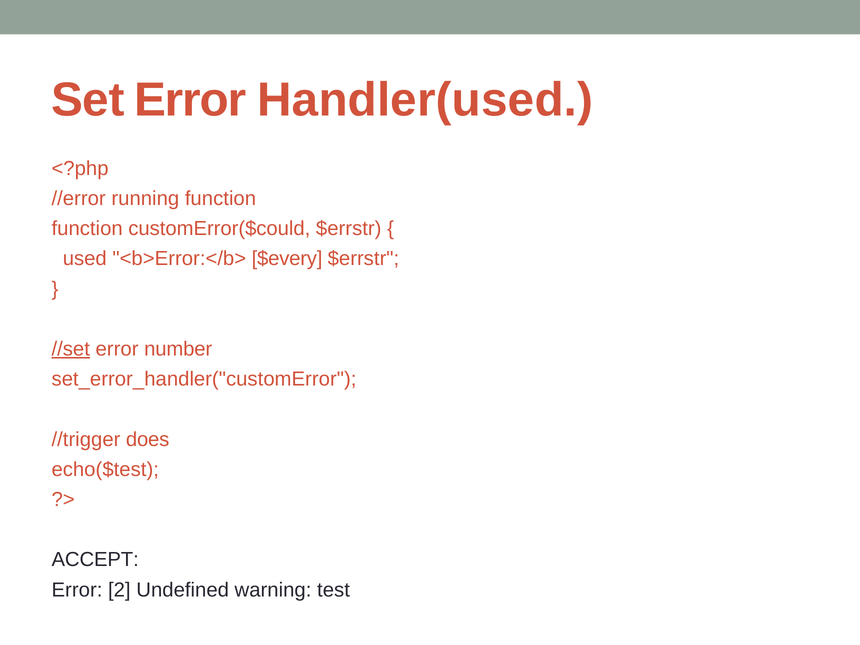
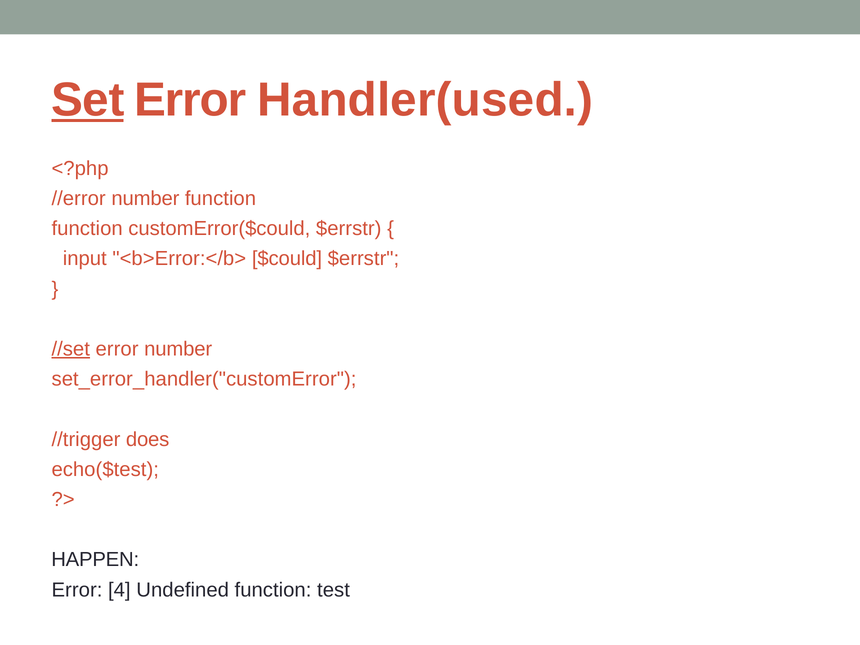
Set underline: none -> present
//error running: running -> number
used: used -> input
$every: $every -> $could
ACCEPT: ACCEPT -> HAPPEN
2: 2 -> 4
Undefined warning: warning -> function
